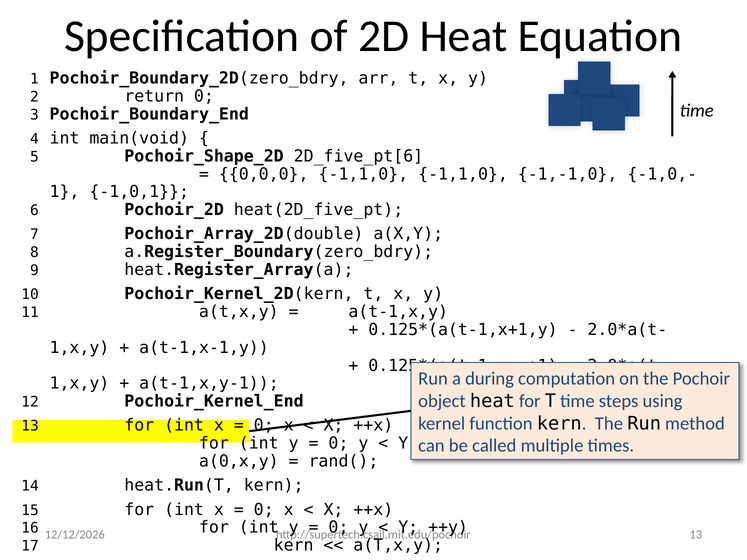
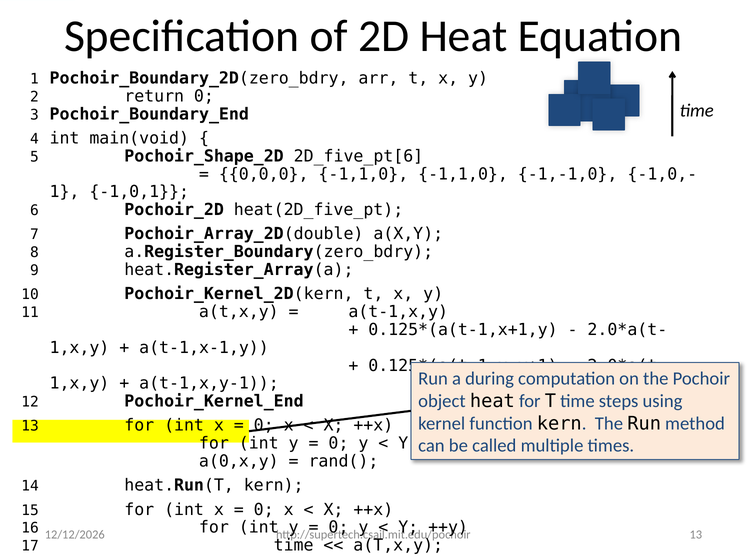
17 kern: kern -> time
